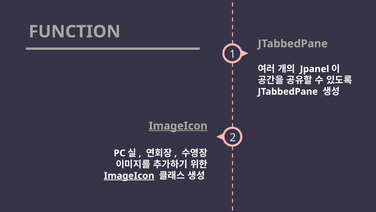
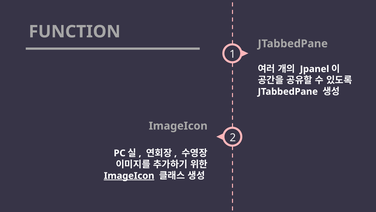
ImageIcon at (178, 126) underline: present -> none
